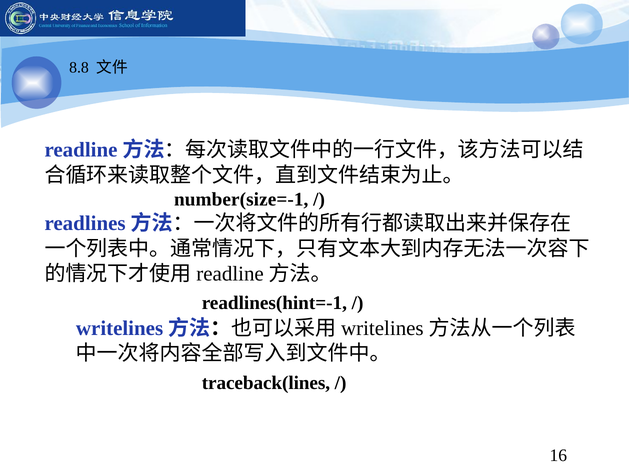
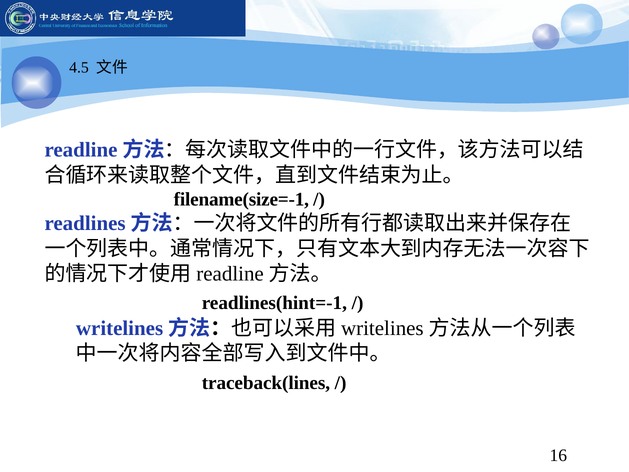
8.8: 8.8 -> 4.5
number(size=-1: number(size=-1 -> filename(size=-1
